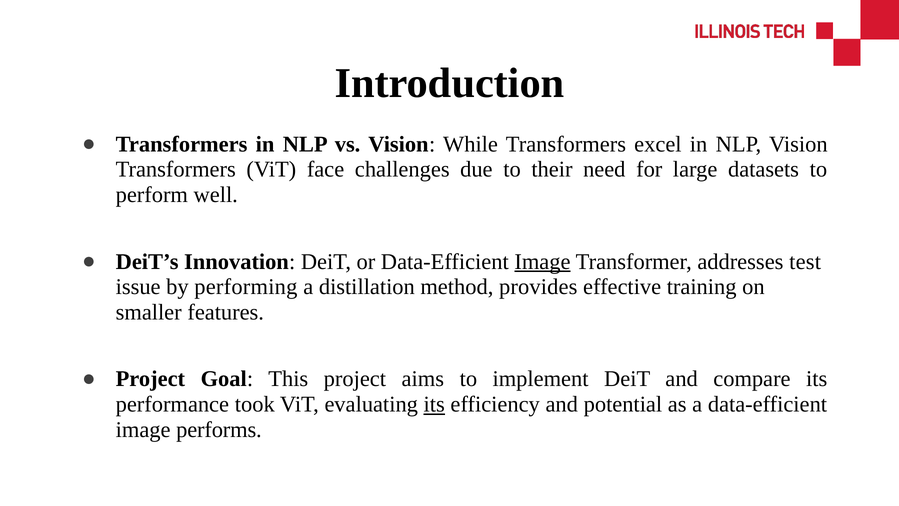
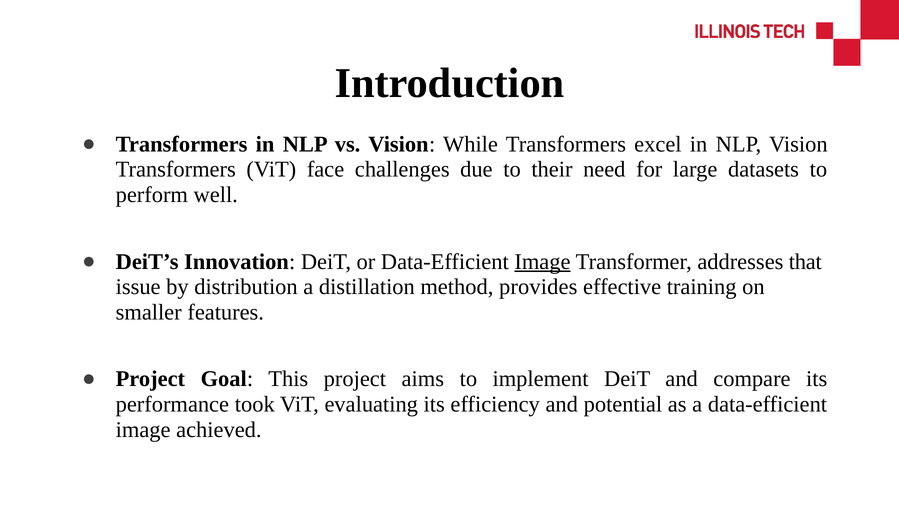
test: test -> that
performing: performing -> distribution
its at (434, 404) underline: present -> none
performs: performs -> achieved
